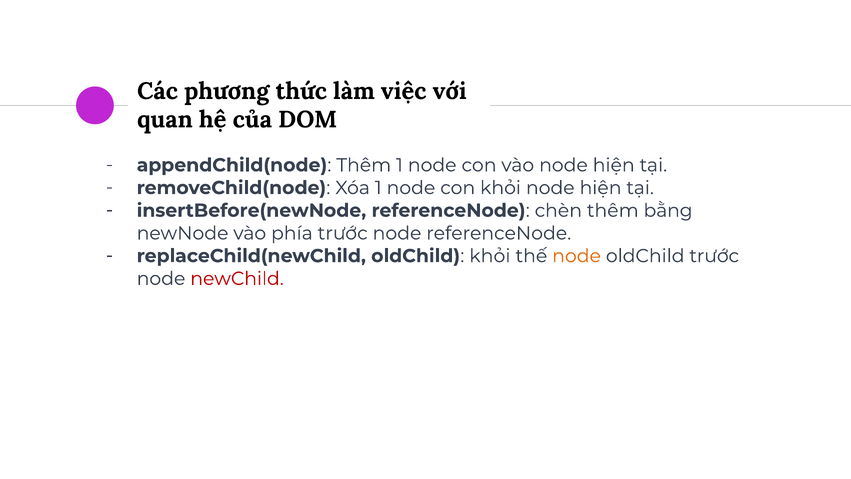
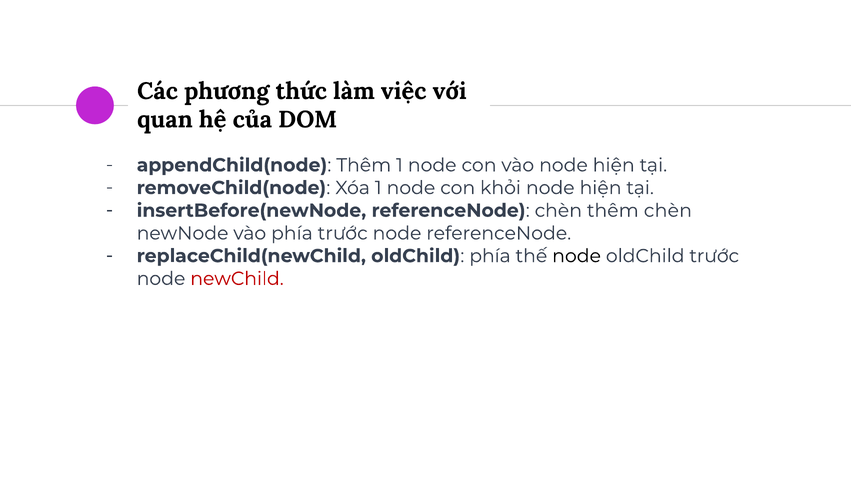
thêm bằng: bằng -> chèn
oldChild khỏi: khỏi -> phía
node at (577, 256) colour: orange -> black
